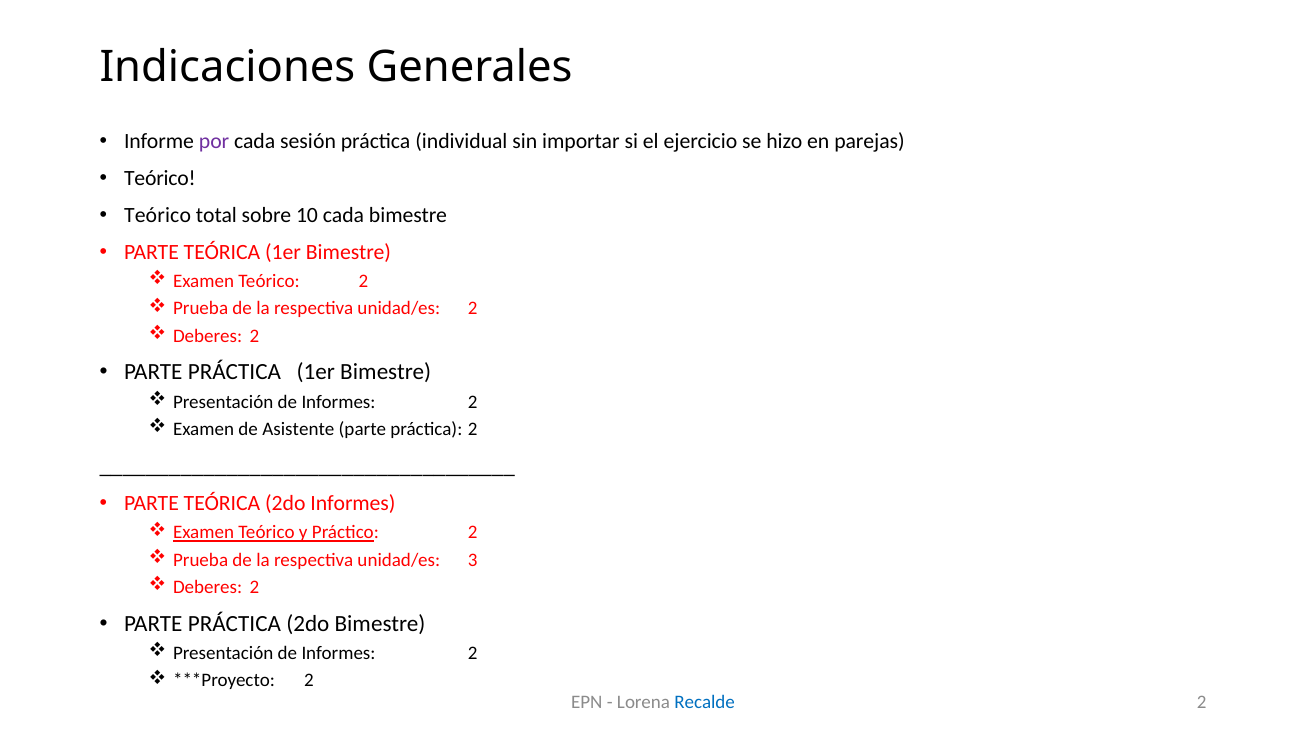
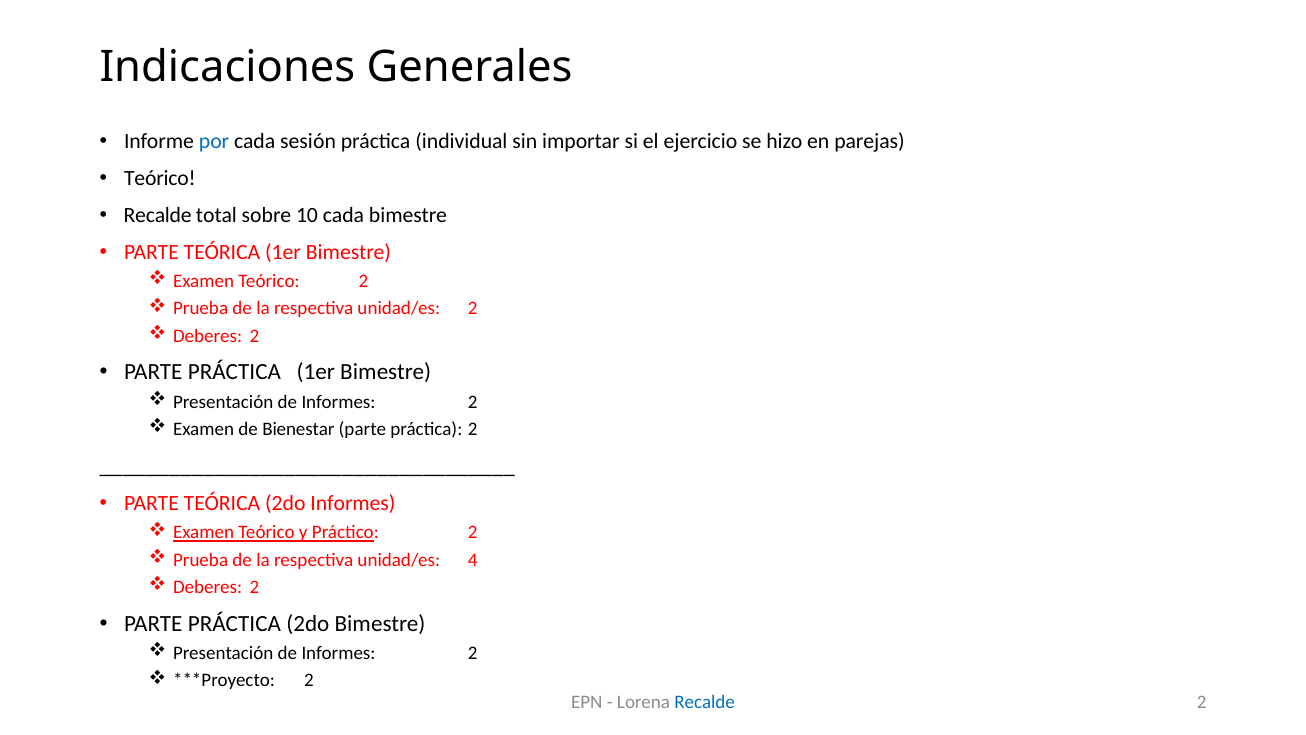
por colour: purple -> blue
Teórico at (158, 215): Teórico -> Recalde
Asistente: Asistente -> Bienestar
3: 3 -> 4
